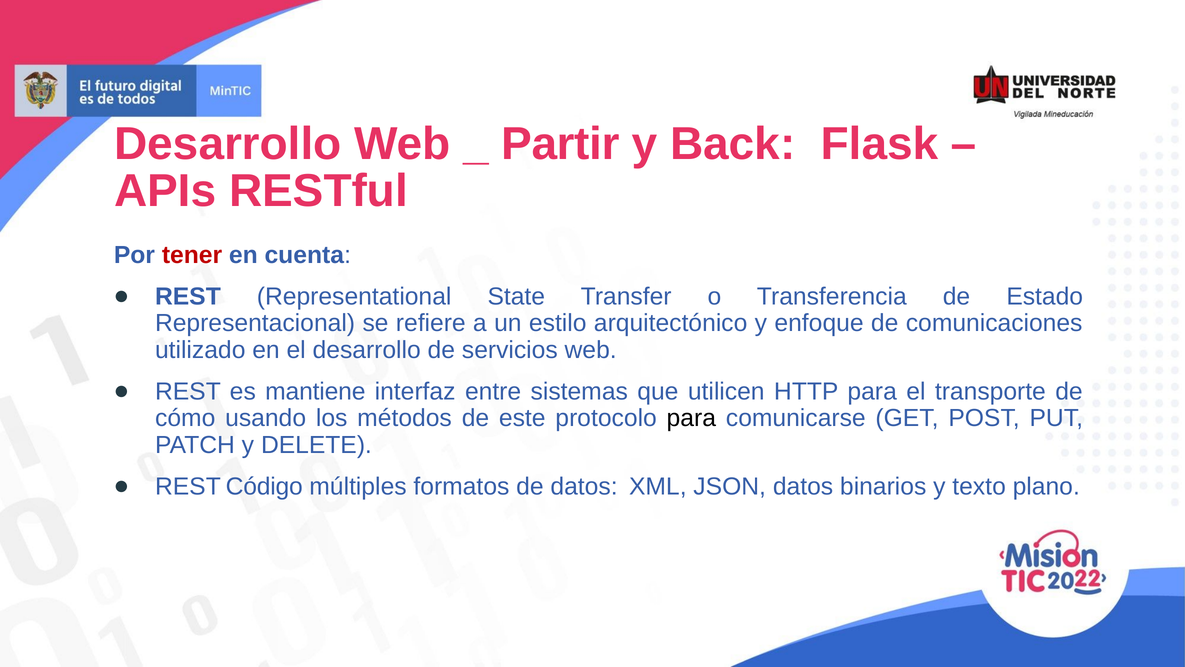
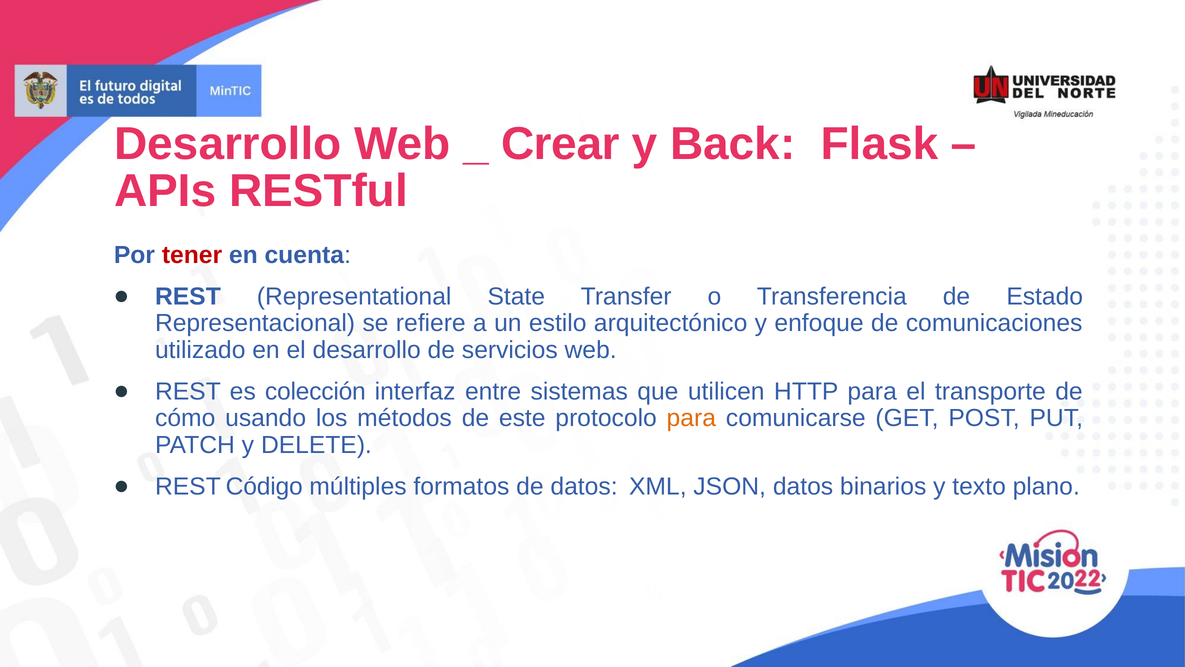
Partir: Partir -> Crear
mantiene: mantiene -> colección
para at (691, 418) colour: black -> orange
